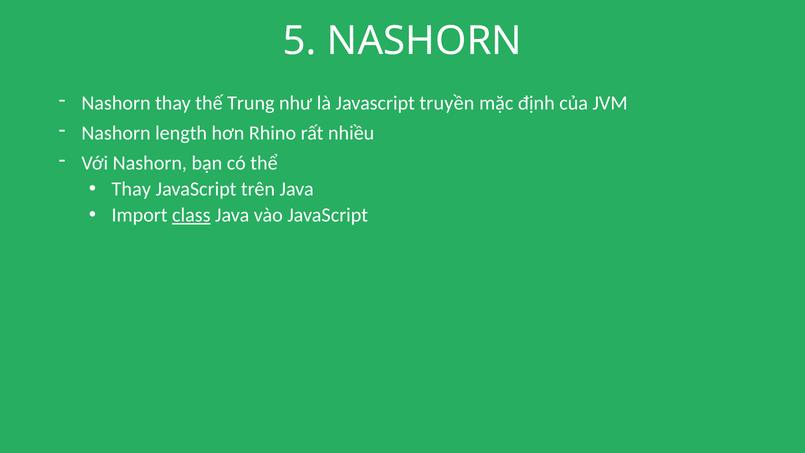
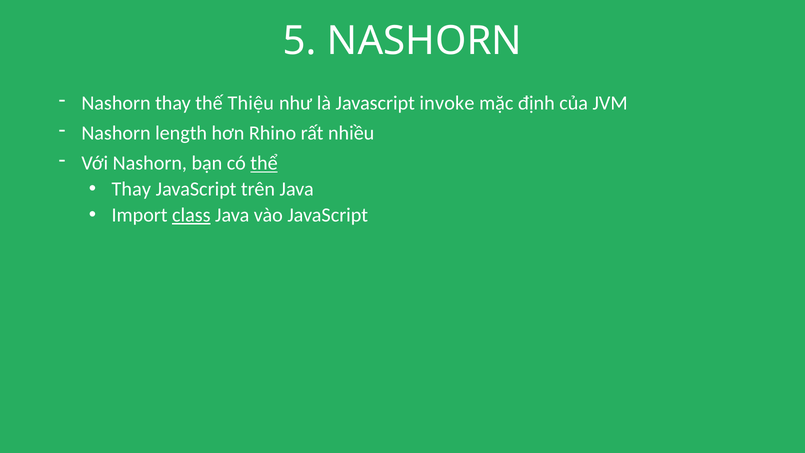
Trung: Trung -> Thiệu
truyền: truyền -> invoke
thể underline: none -> present
